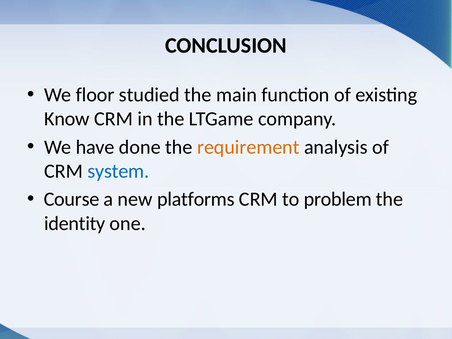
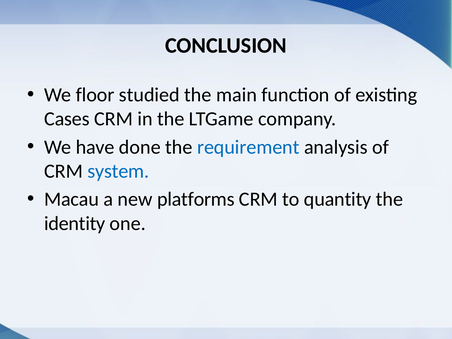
Know: Know -> Cases
requirement colour: orange -> blue
Course: Course -> Macau
problem: problem -> quantity
